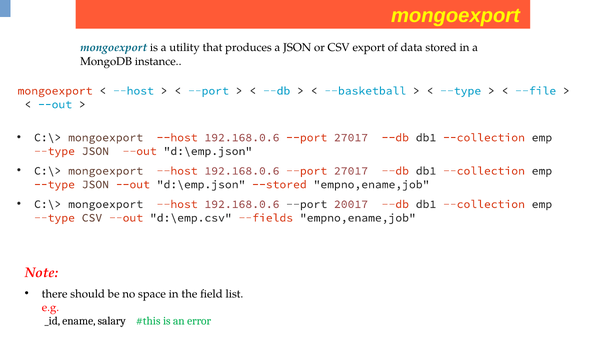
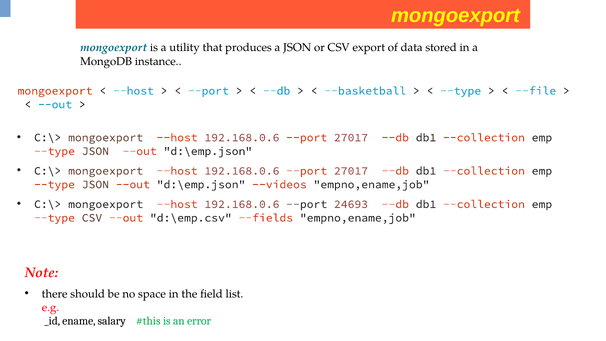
--stored: --stored -> --videos
20017: 20017 -> 24693
